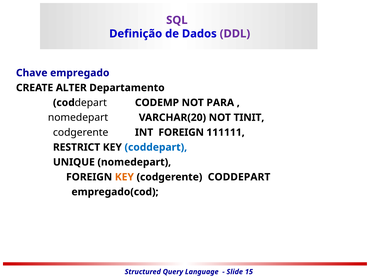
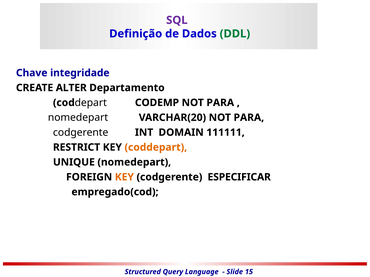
DDL colour: purple -> green
empregado: empregado -> integridade
VARCHAR(20 NOT TINIT: TINIT -> PARA
INT FOREIGN: FOREIGN -> DOMAIN
coddepart at (156, 148) colour: blue -> orange
codgerente CODDEPART: CODDEPART -> ESPECIFICAR
